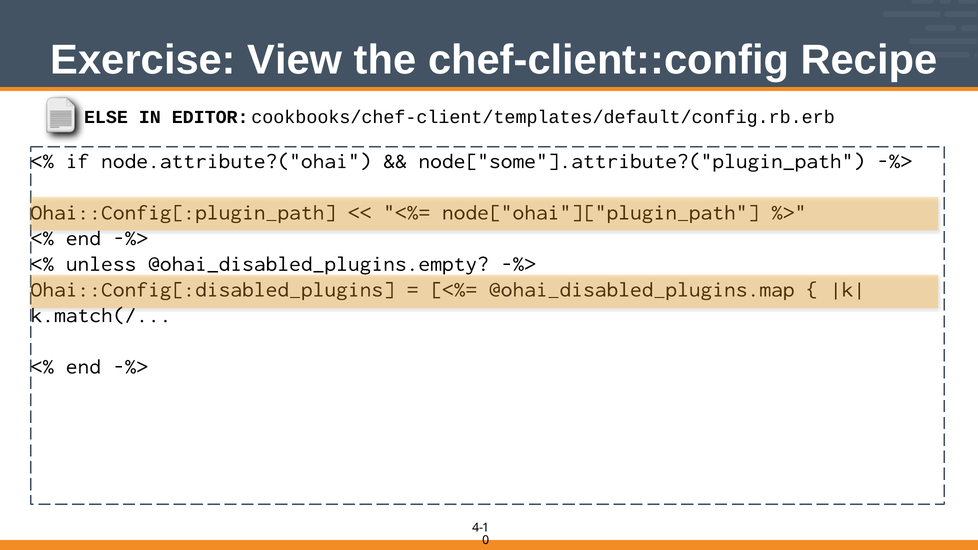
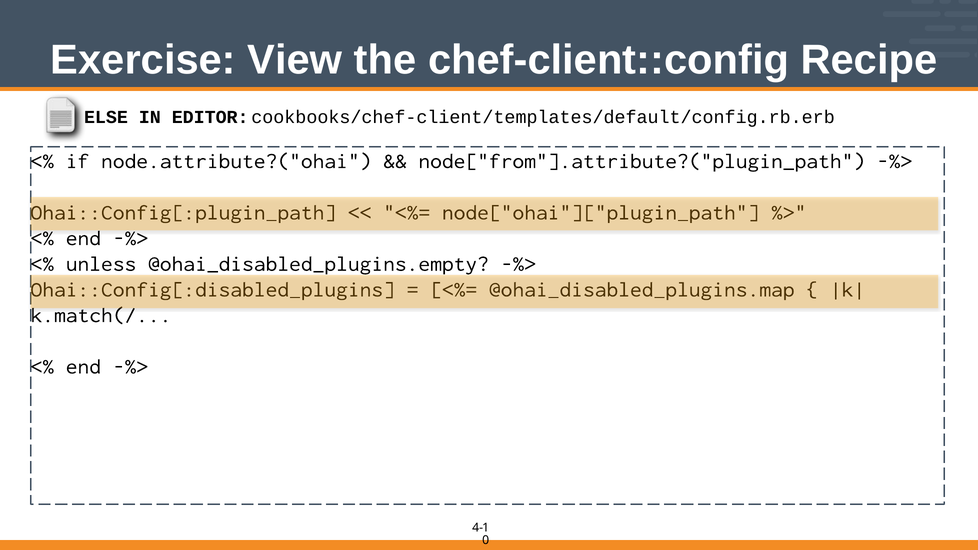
node["some"].attribute?("plugin_path: node["some"].attribute?("plugin_path -> node["from"].attribute?("plugin_path
